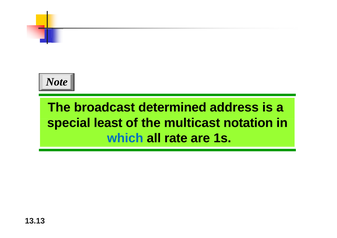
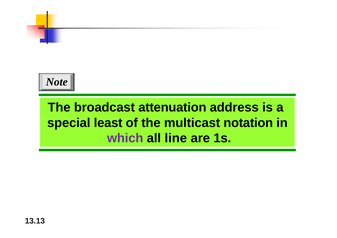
determined: determined -> attenuation
which colour: blue -> purple
rate: rate -> line
